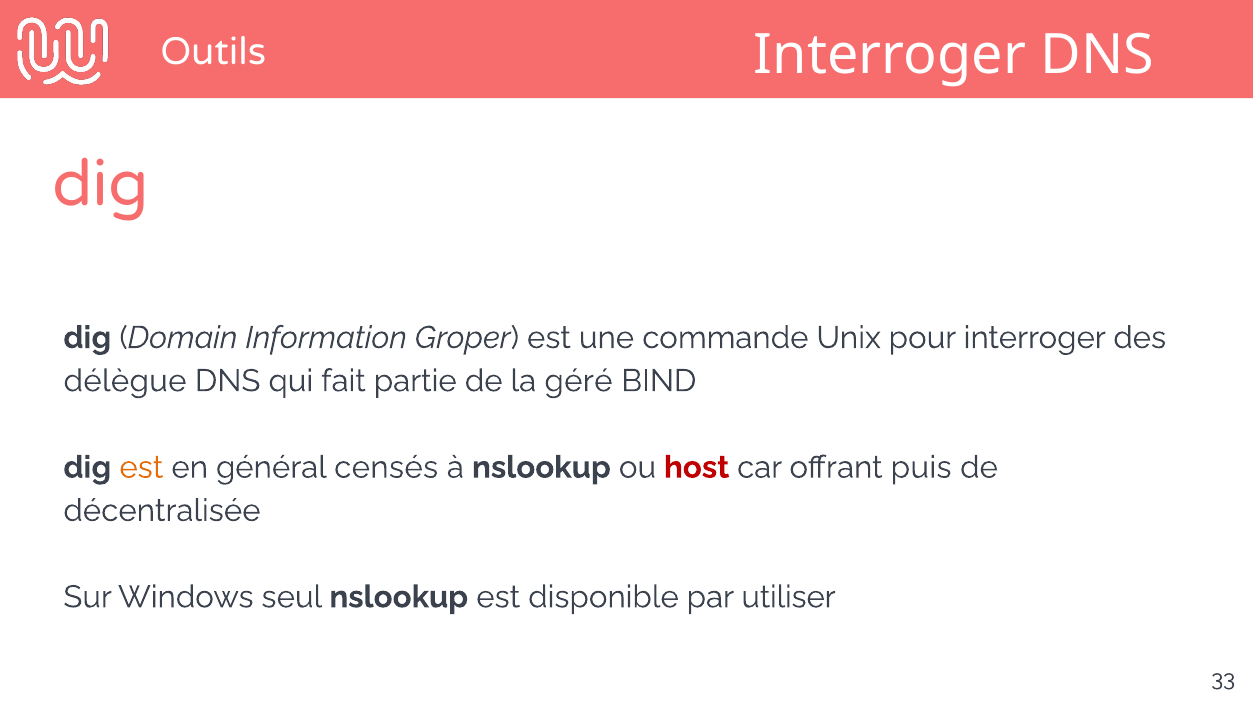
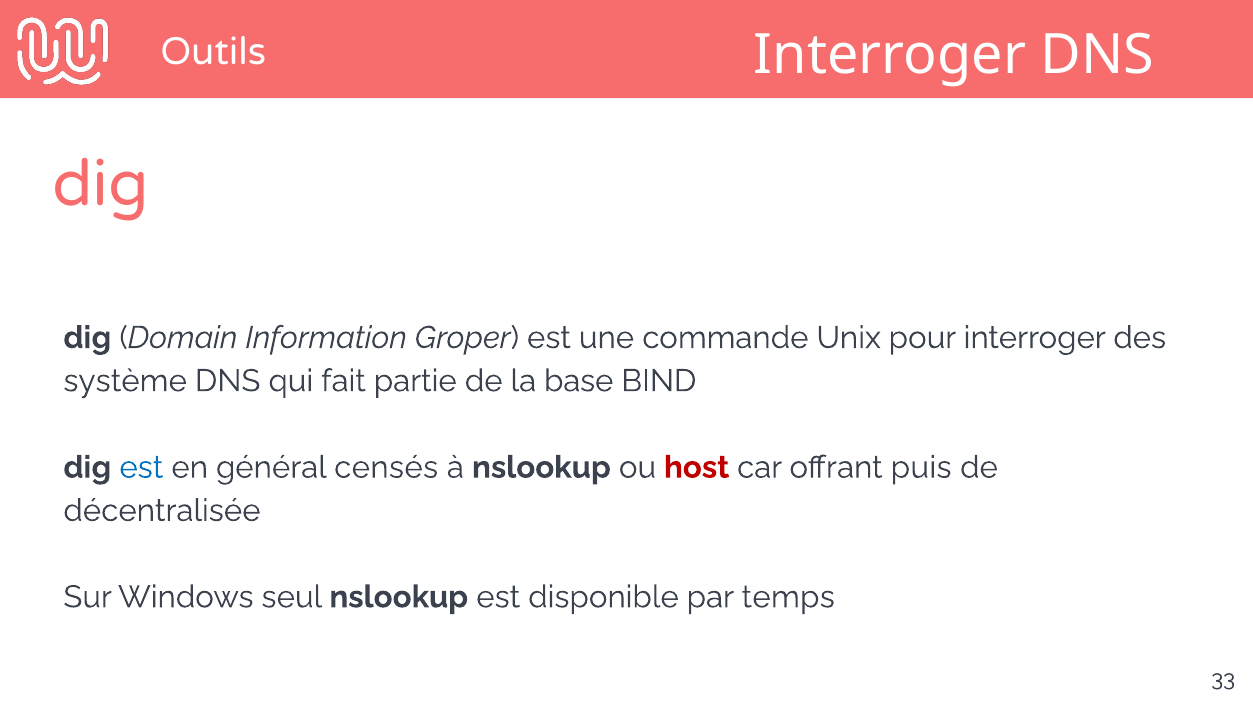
délègue: délègue -> système
géré: géré -> base
est at (141, 467) colour: orange -> blue
utiliser: utiliser -> temps
